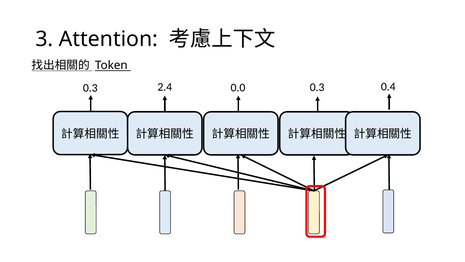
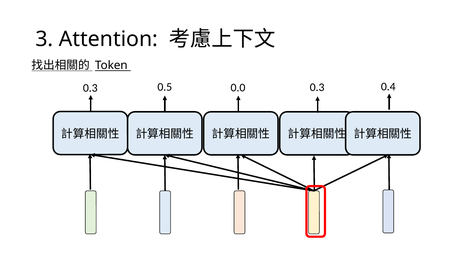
2.4: 2.4 -> 0.5
